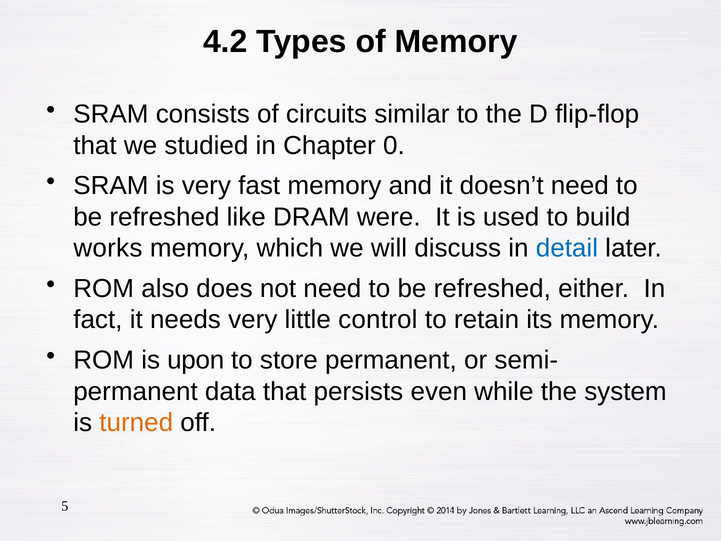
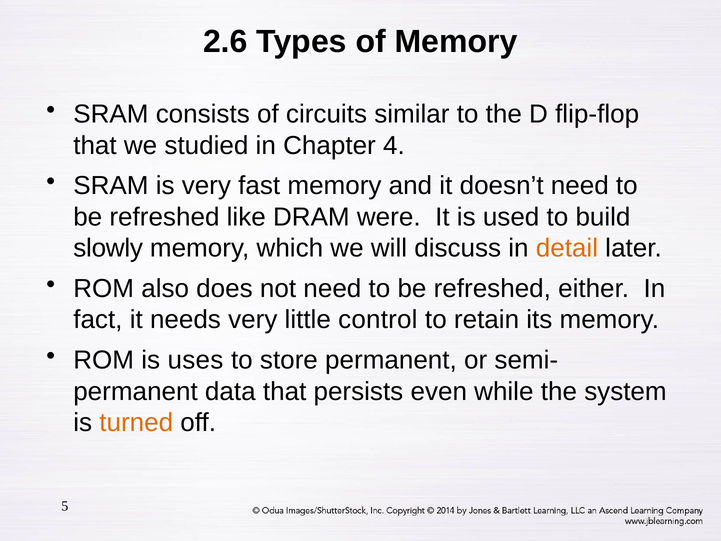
4.2: 4.2 -> 2.6
0: 0 -> 4
works: works -> slowly
detail colour: blue -> orange
upon: upon -> uses
